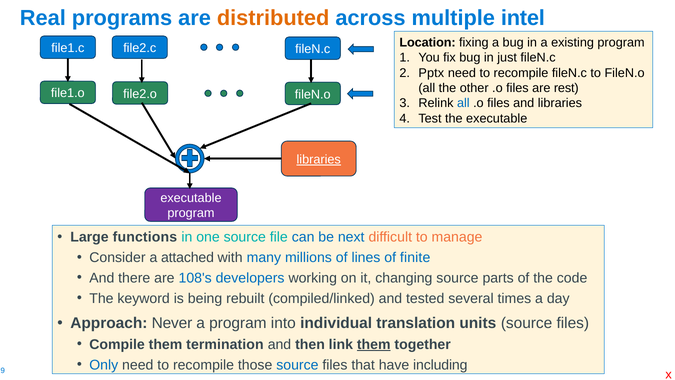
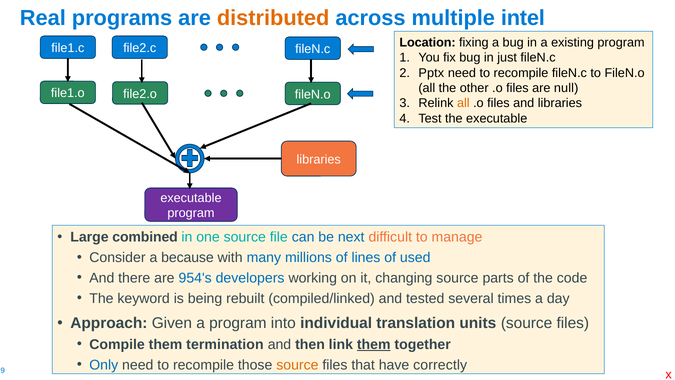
rest: rest -> null
all at (463, 103) colour: blue -> orange
libraries at (319, 159) underline: present -> none
functions: functions -> combined
attached: attached -> because
finite: finite -> used
108's: 108's -> 954's
Never: Never -> Given
source at (297, 365) colour: blue -> orange
including: including -> correctly
